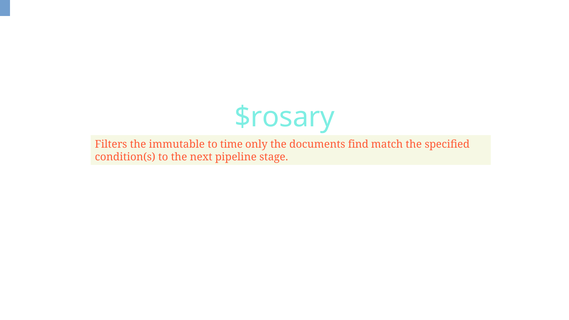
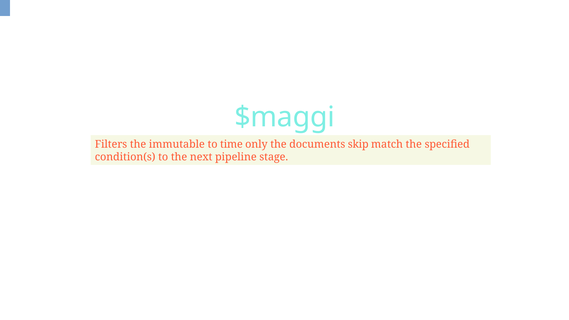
$rosary: $rosary -> $maggi
find: find -> skip
